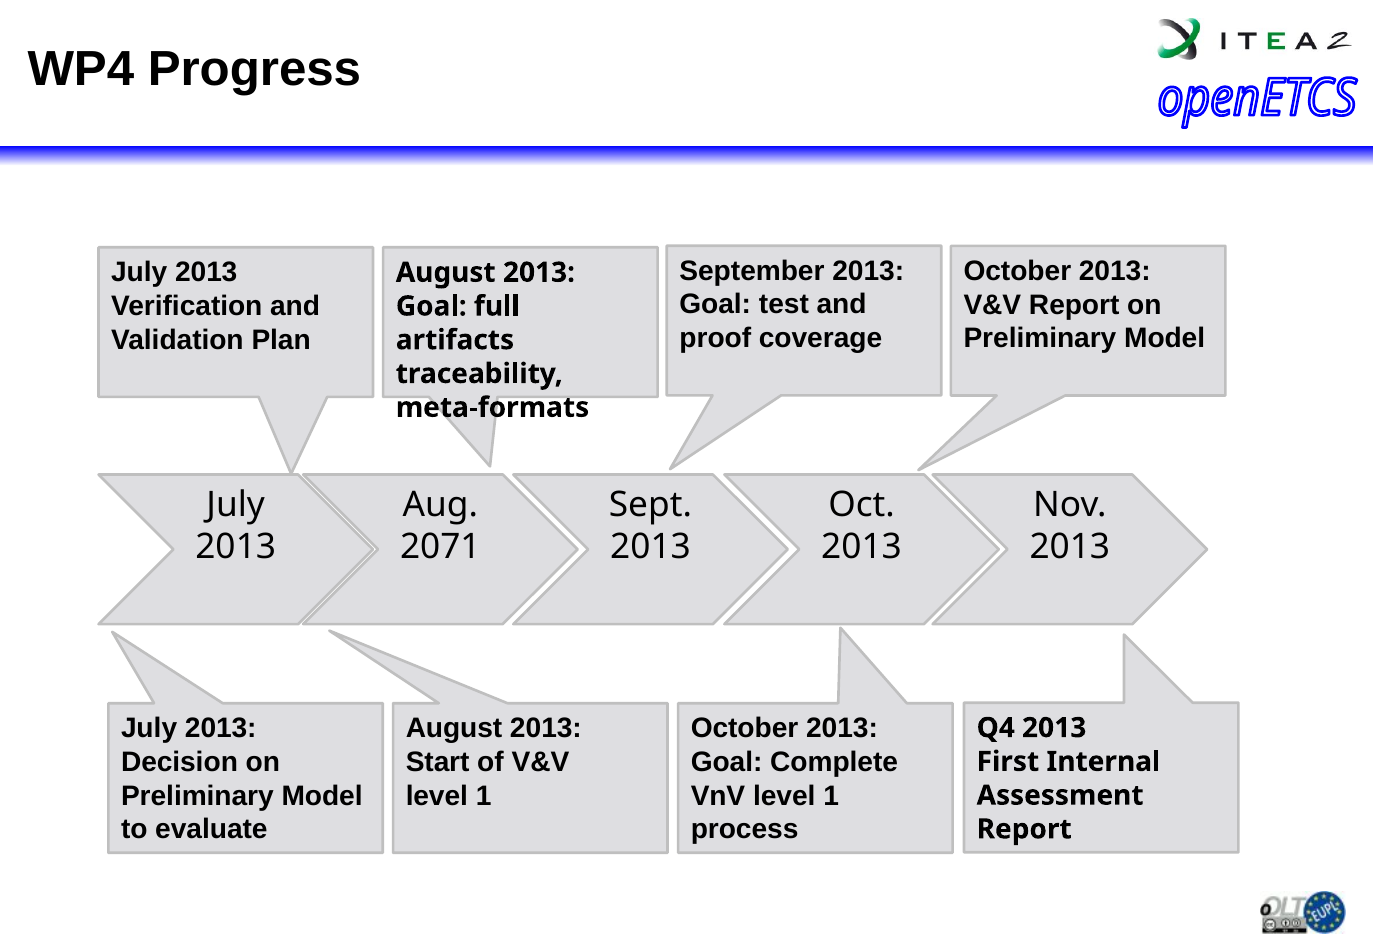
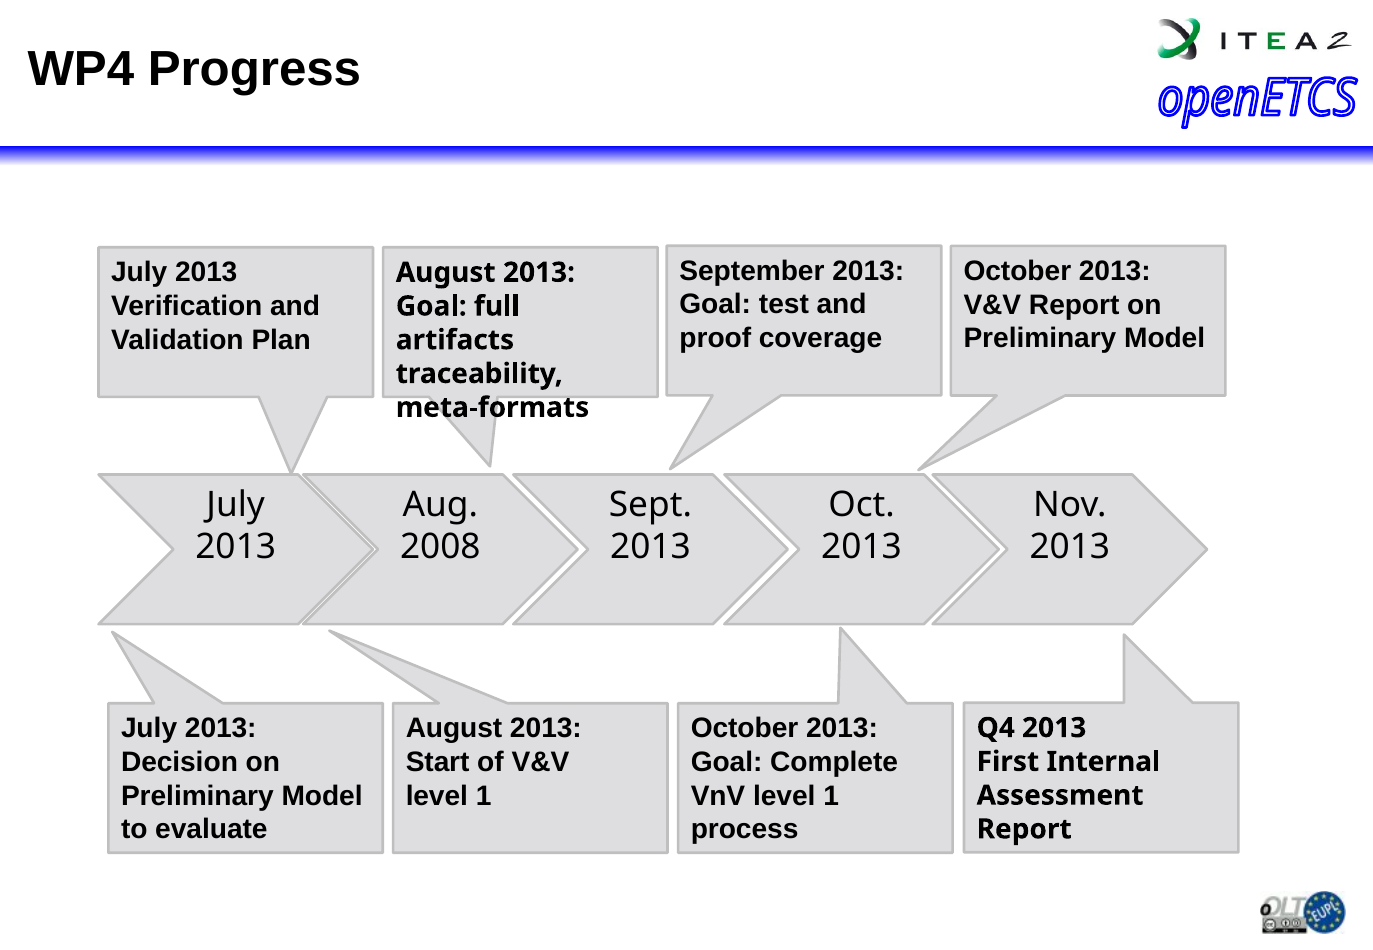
2071: 2071 -> 2008
